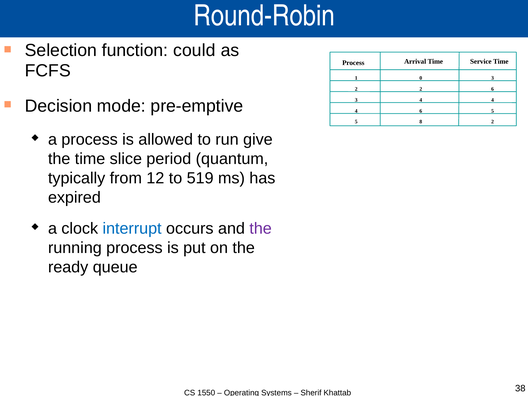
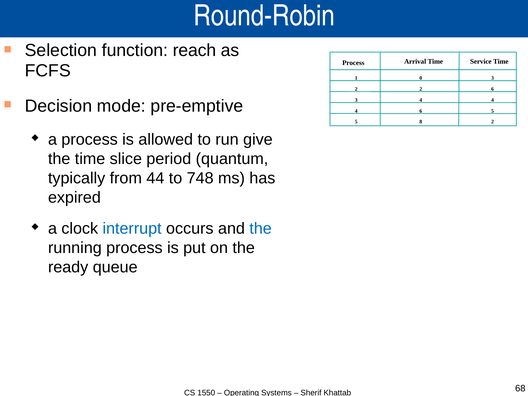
could: could -> reach
12: 12 -> 44
519: 519 -> 748
the at (261, 228) colour: purple -> blue
38: 38 -> 68
